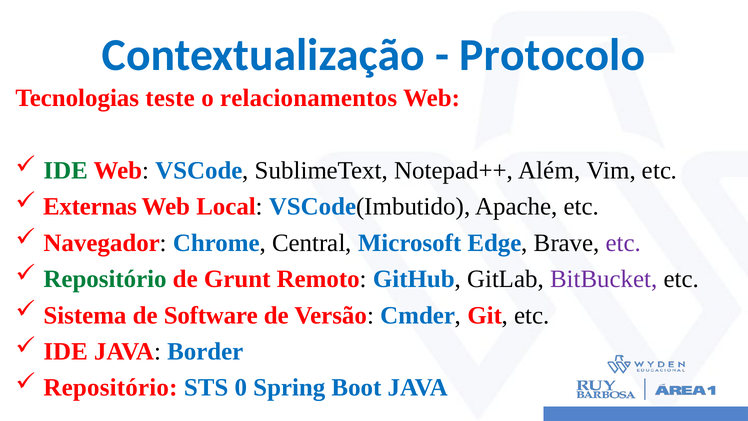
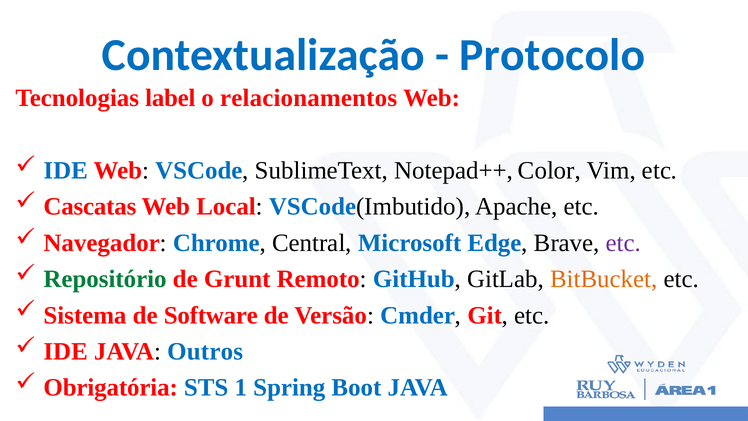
teste: teste -> label
IDE at (66, 170) colour: green -> blue
Além: Além -> Color
Externas: Externas -> Cascatas
BitBucket colour: purple -> orange
Border: Border -> Outros
Repositório at (110, 387): Repositório -> Obrigatória
0: 0 -> 1
